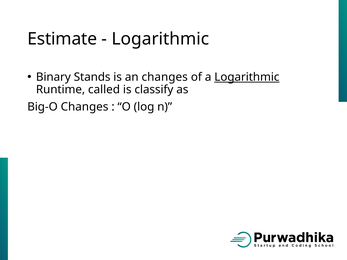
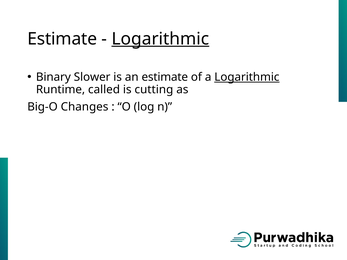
Logarithmic at (160, 39) underline: none -> present
Stands: Stands -> Slower
an changes: changes -> estimate
classify: classify -> cutting
